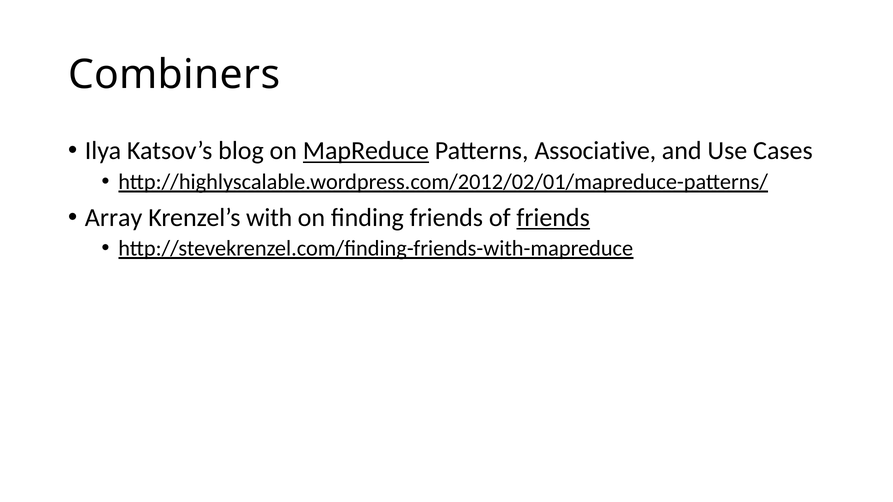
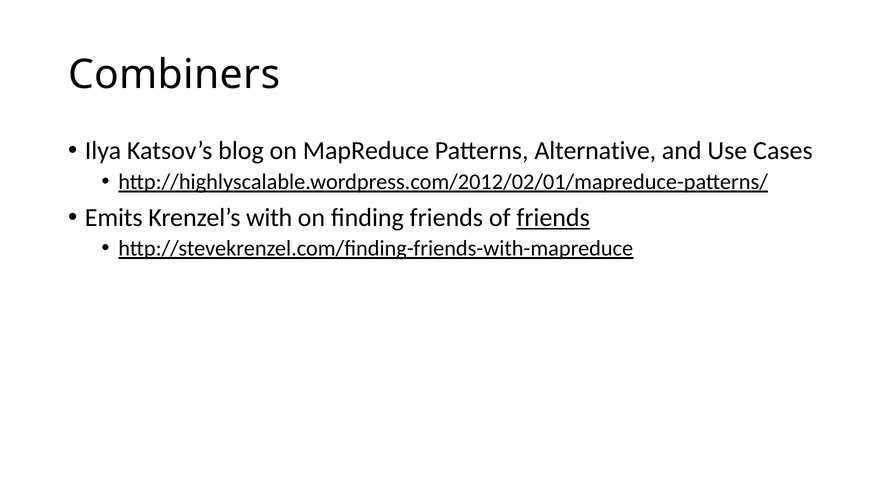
MapReduce underline: present -> none
Associative: Associative -> Alternative
Array: Array -> Emits
